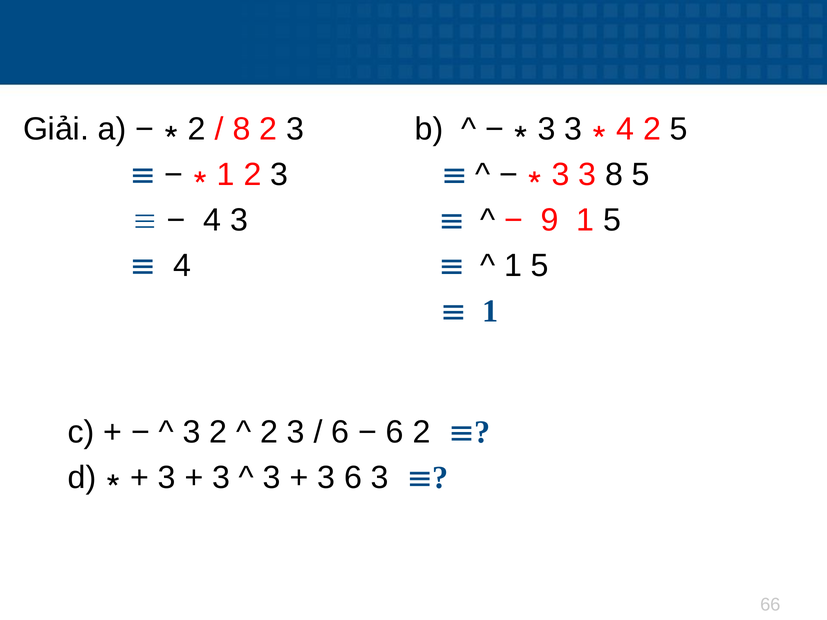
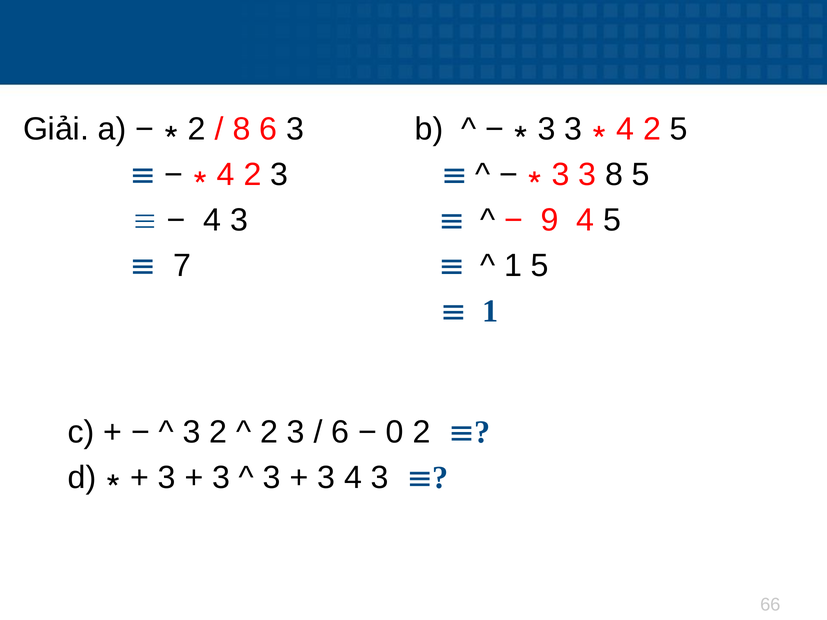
8 2: 2 -> 6
1 at (226, 174): 1 -> 4
9 1: 1 -> 4
4 at (182, 266): 4 -> 7
6 at (395, 432): 6 -> 0
3 6: 6 -> 4
